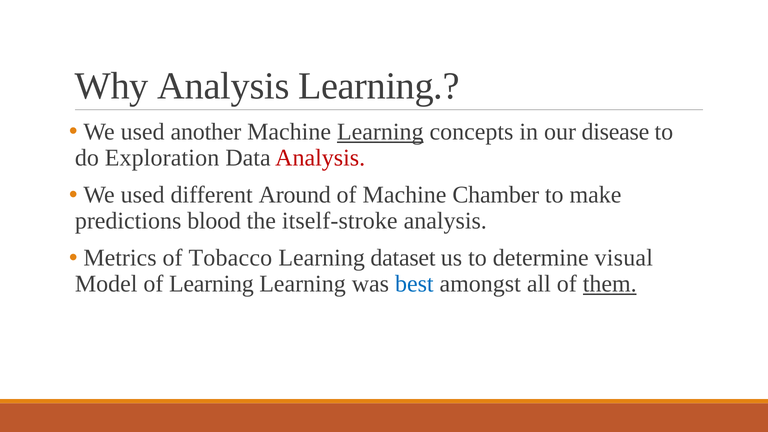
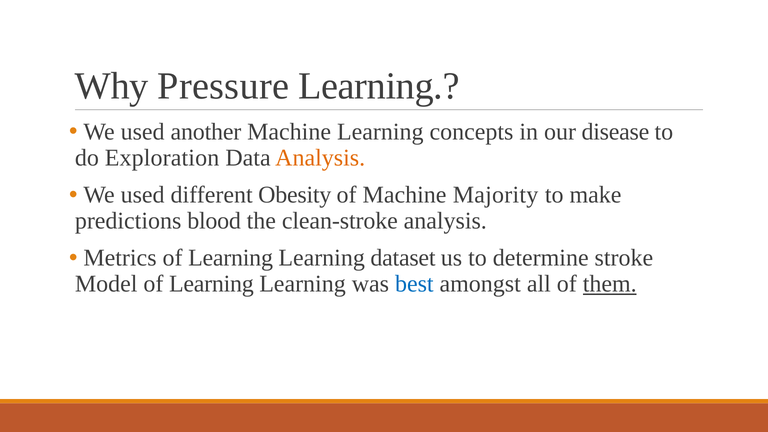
Why Analysis: Analysis -> Pressure
Learning at (380, 132) underline: present -> none
Analysis at (320, 158) colour: red -> orange
Around: Around -> Obesity
Chamber: Chamber -> Majority
itself-stroke: itself-stroke -> clean-stroke
Metrics of Tobacco: Tobacco -> Learning
visual: visual -> stroke
